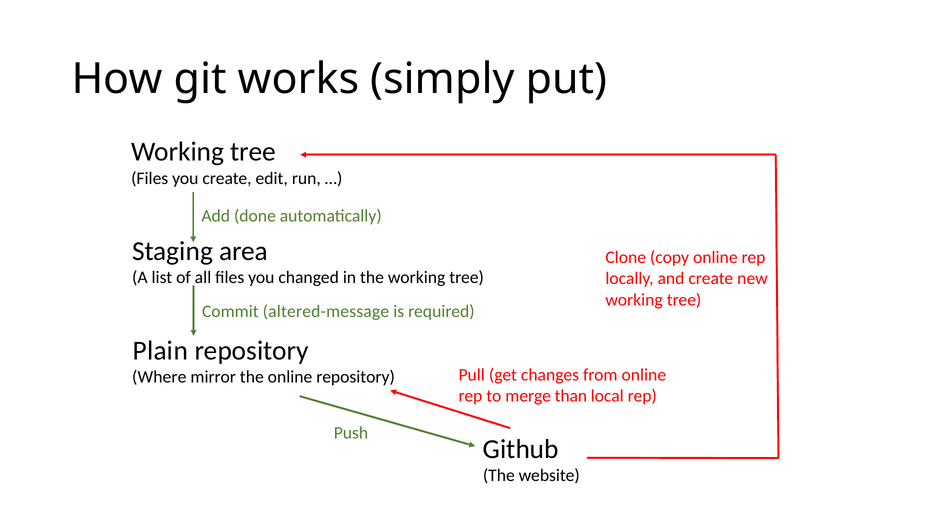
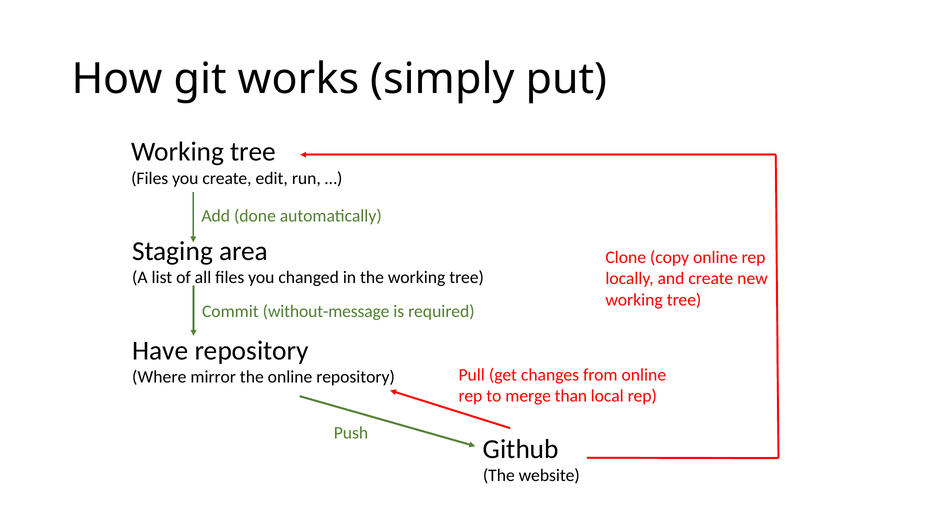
altered-message: altered-message -> without-message
Plain: Plain -> Have
